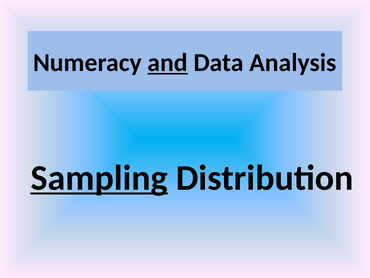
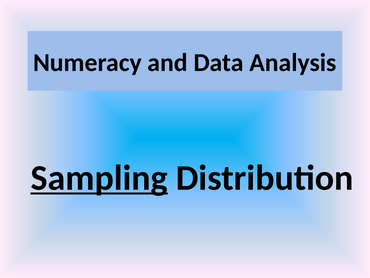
and underline: present -> none
